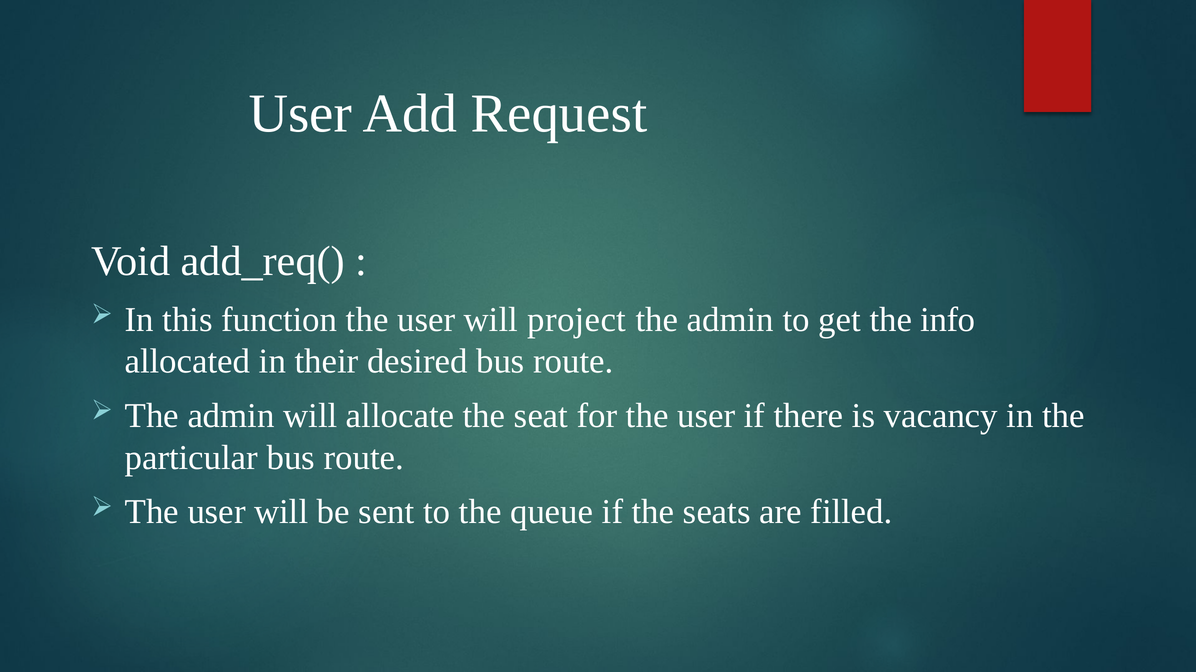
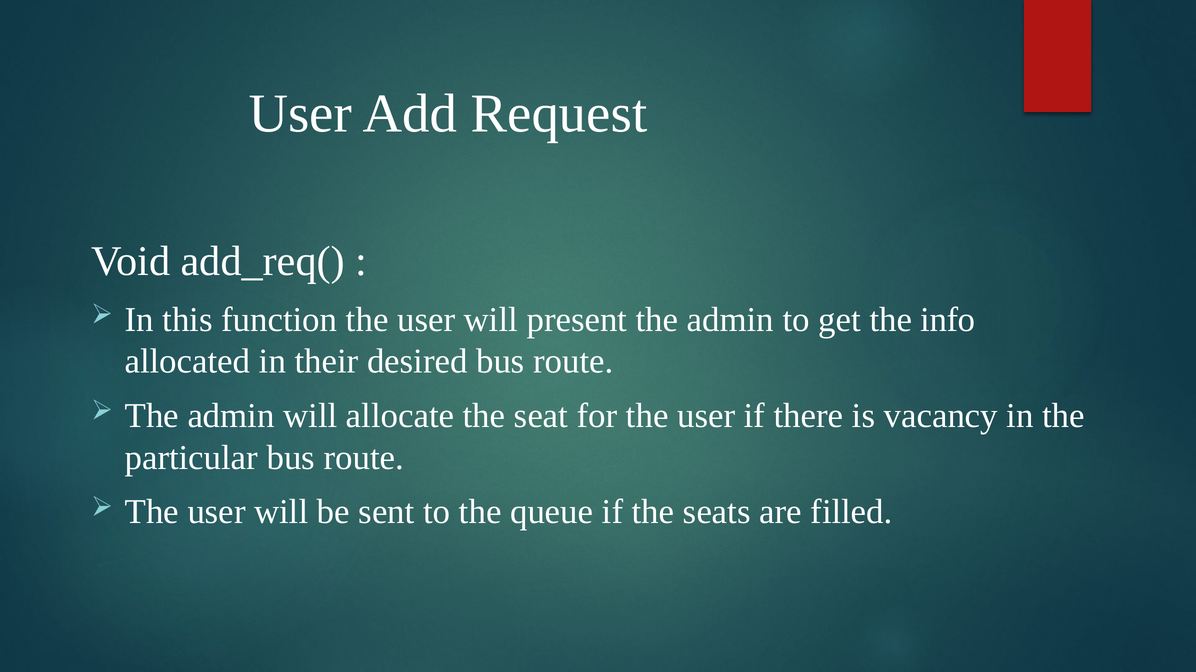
project: project -> present
